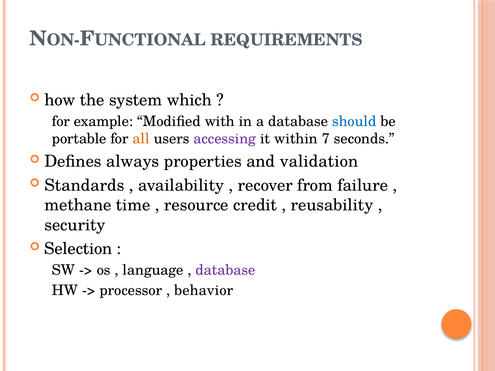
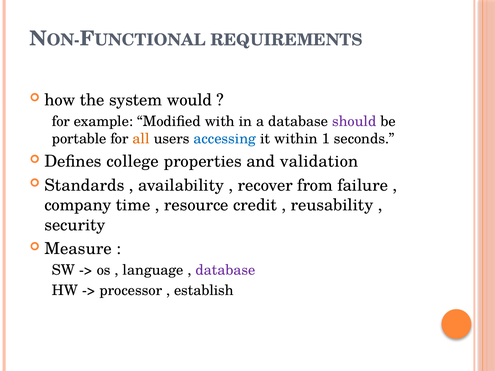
which: which -> would
should colour: blue -> purple
accessing colour: purple -> blue
7: 7 -> 1
always: always -> college
methane: methane -> company
Selection: Selection -> Measure
behavior: behavior -> establish
